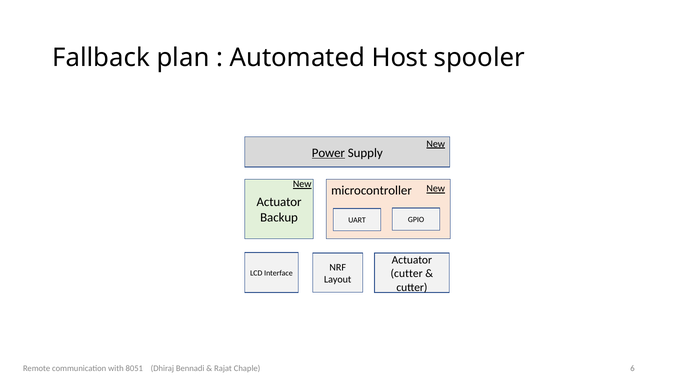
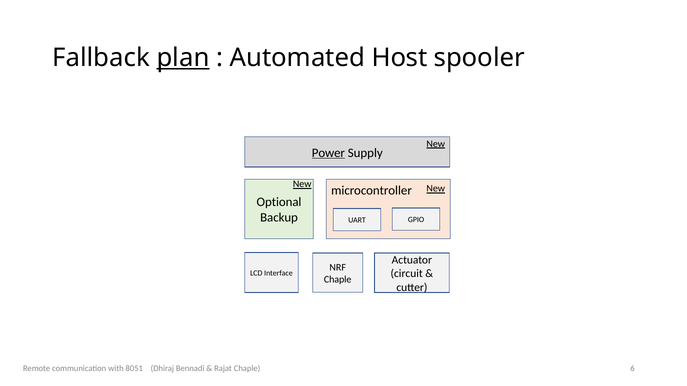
plan underline: none -> present
Actuator at (279, 202): Actuator -> Optional
cutter at (407, 274): cutter -> circuit
Layout at (338, 280): Layout -> Chaple
